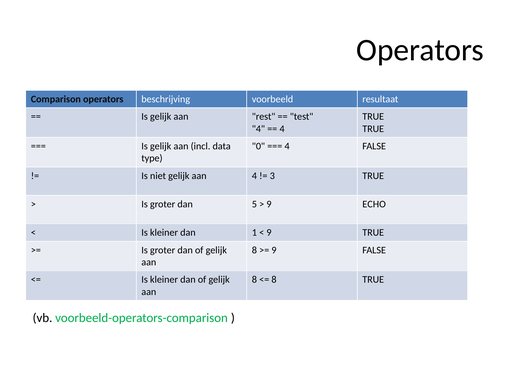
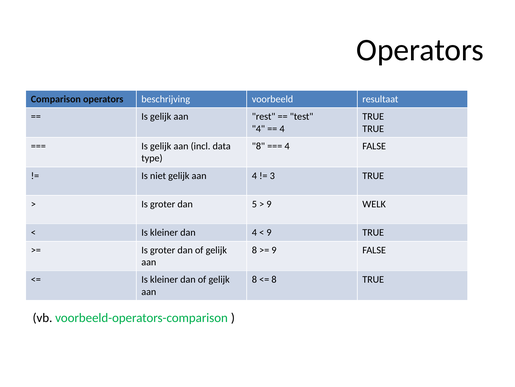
0 at (258, 146): 0 -> 8
ECHO: ECHO -> WELK
dan 1: 1 -> 4
